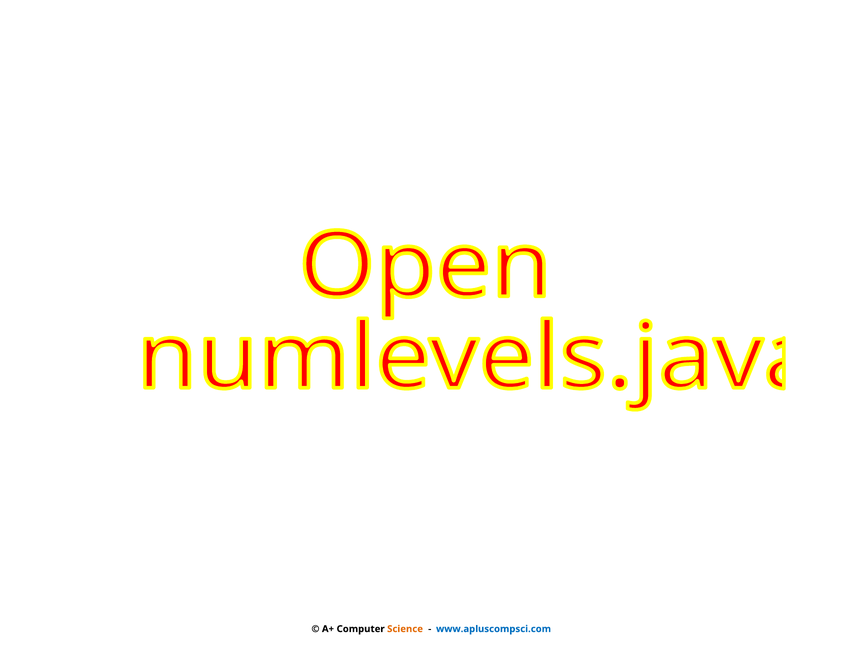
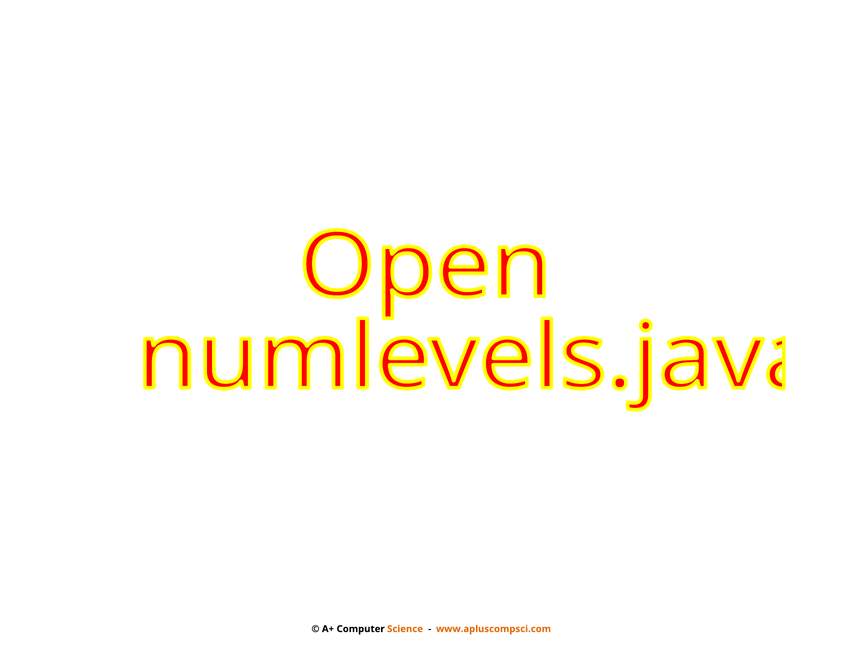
www.apluscompsci.com colour: blue -> orange
